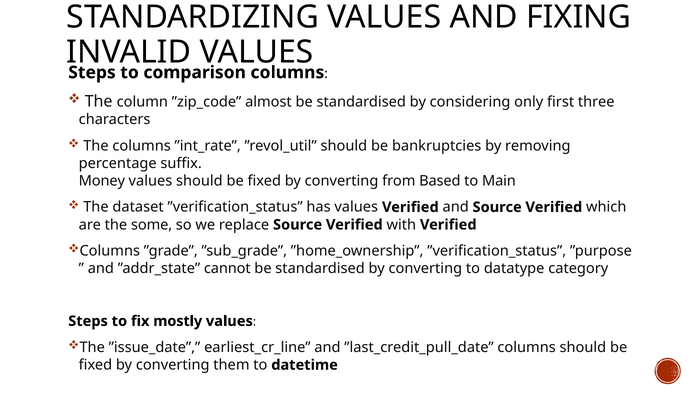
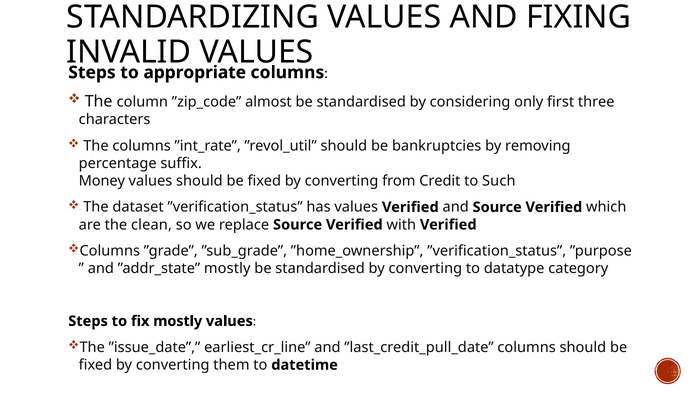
comparison: comparison -> appropriate
Based: Based -> Credit
Main: Main -> Such
some: some -> clean
”addr_state cannot: cannot -> mostly
